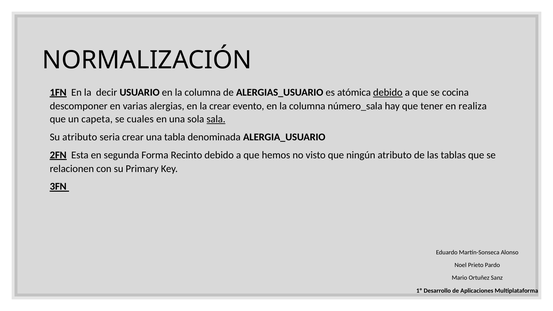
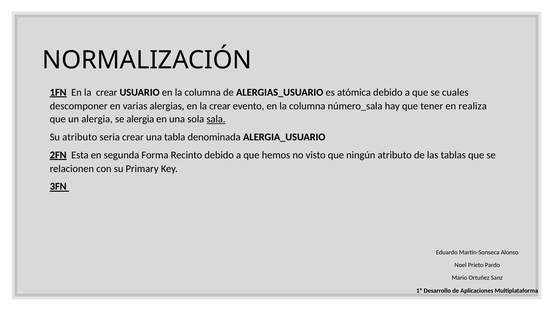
1FN En la decir: decir -> crear
debido at (388, 92) underline: present -> none
cocina: cocina -> cuales
un capeta: capeta -> alergia
se cuales: cuales -> alergia
